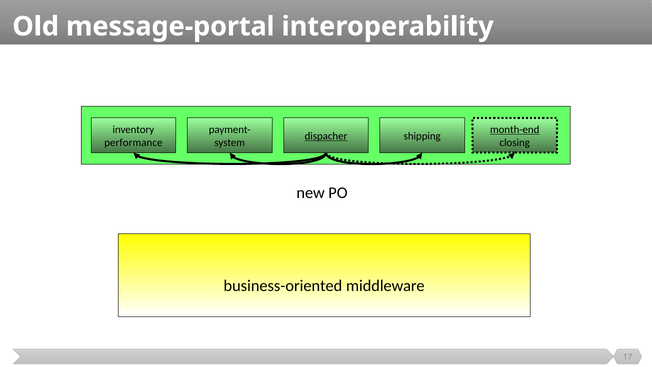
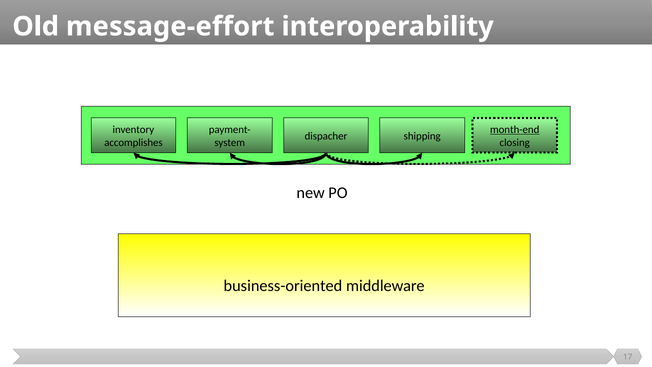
message-portal: message-portal -> message-effort
dispacher underline: present -> none
performance: performance -> accomplishes
